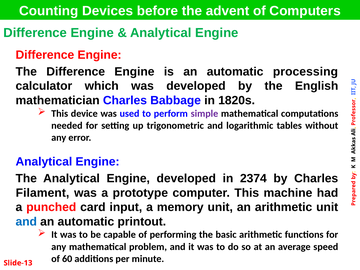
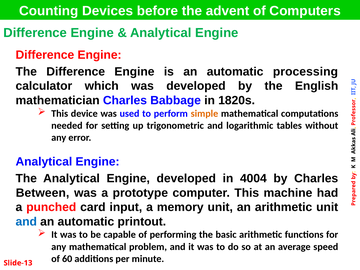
simple colour: purple -> orange
2374: 2374 -> 4004
Filament: Filament -> Between
